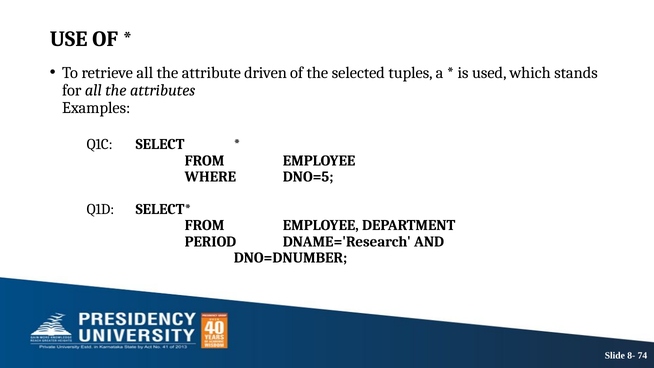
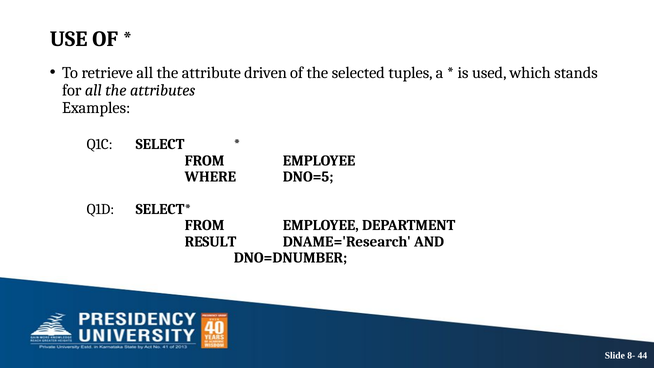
PERIOD: PERIOD -> RESULT
74: 74 -> 44
